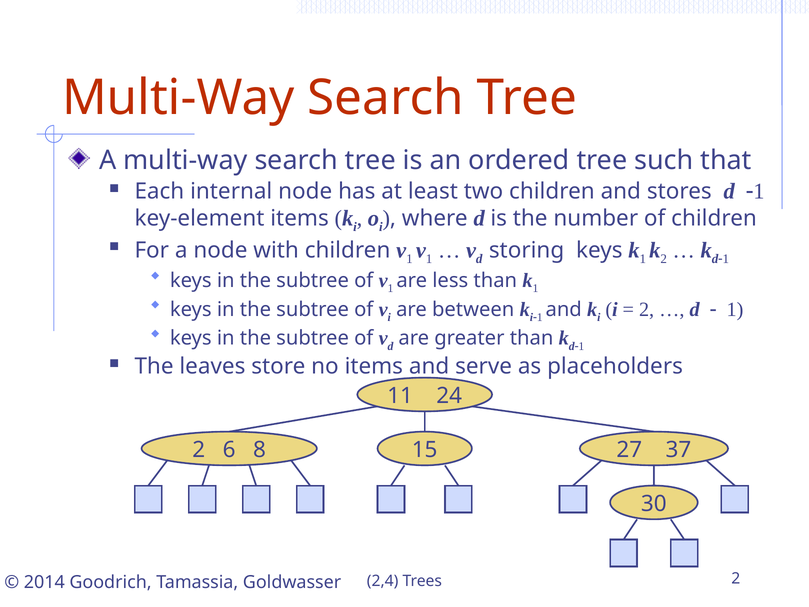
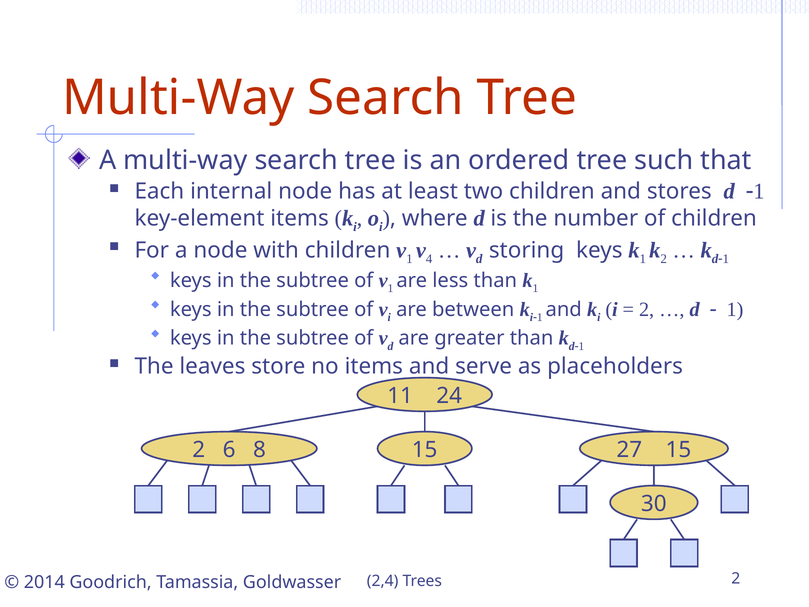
1 at (429, 259): 1 -> 4
27 37: 37 -> 15
